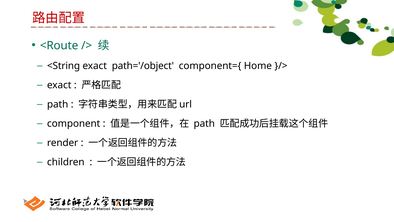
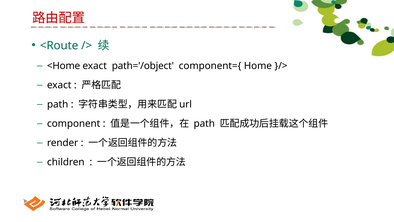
<String: <String -> <Home
